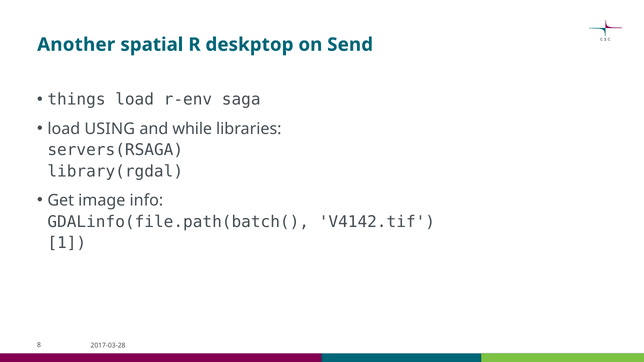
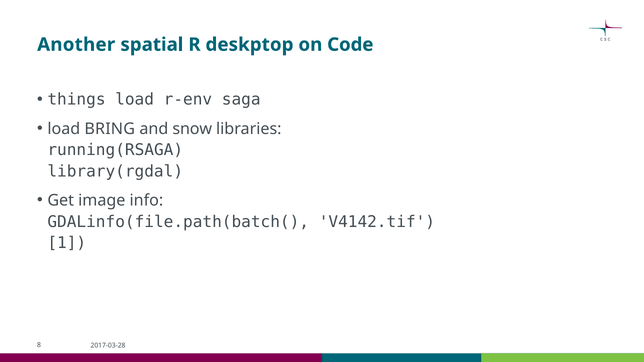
Send: Send -> Code
USING: USING -> BRING
while: while -> snow
servers(RSAGA: servers(RSAGA -> running(RSAGA
